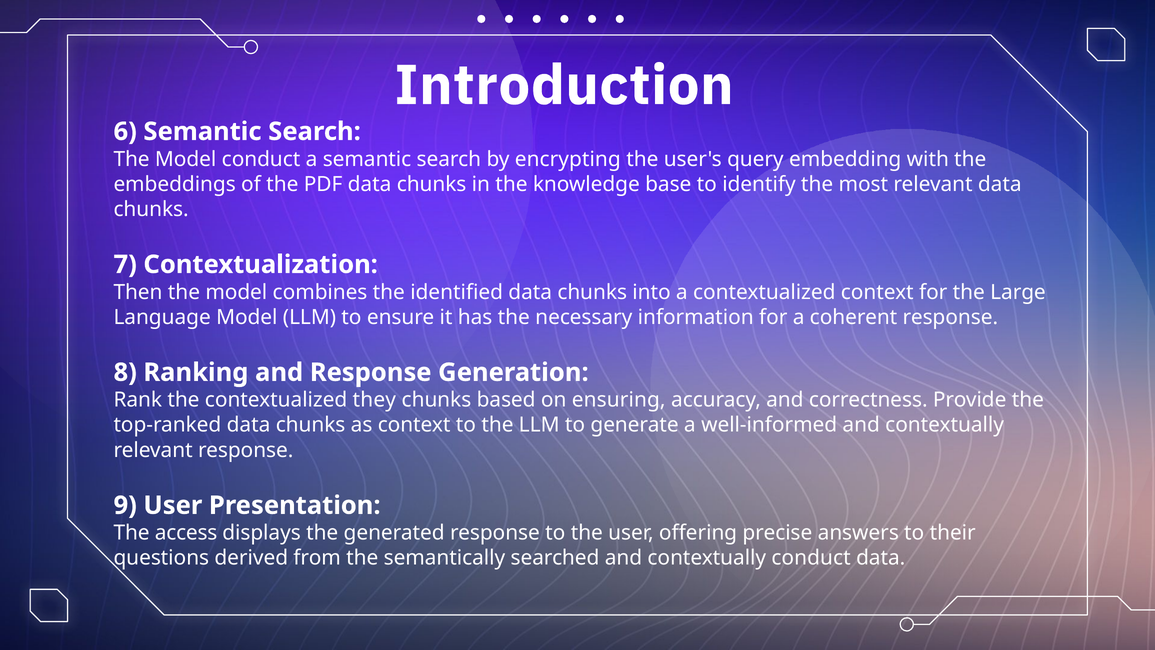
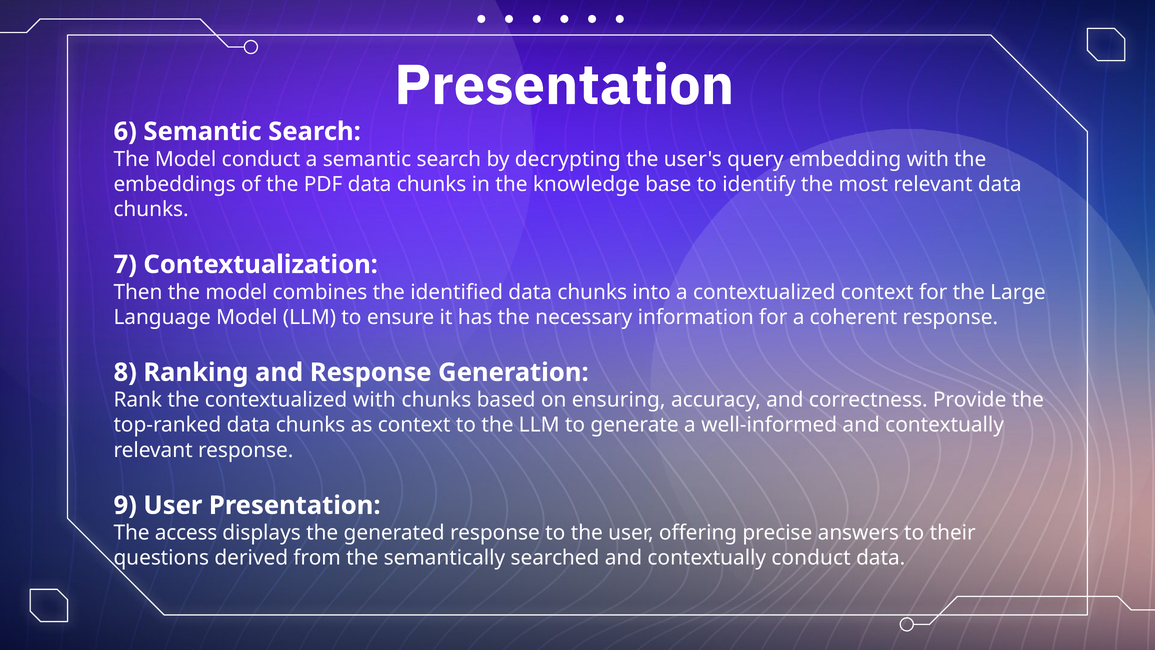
Introduction at (564, 85): Introduction -> Presentation
encrypting: encrypting -> decrypting
contextualized they: they -> with
